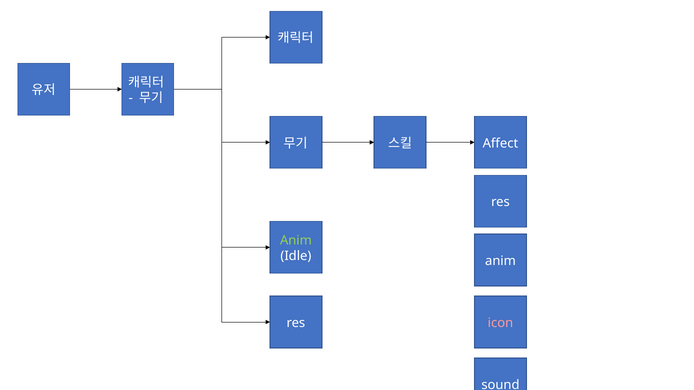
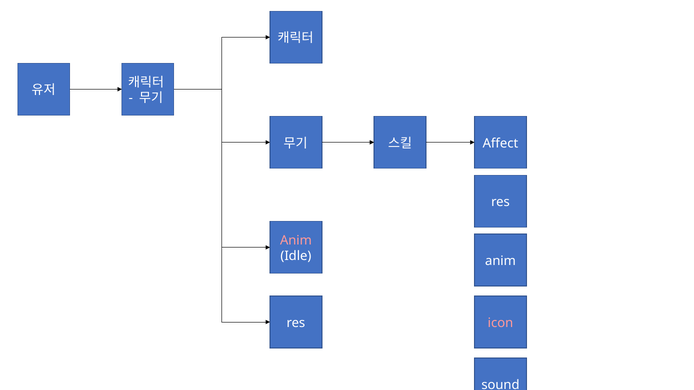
Anim at (296, 241) colour: light green -> pink
